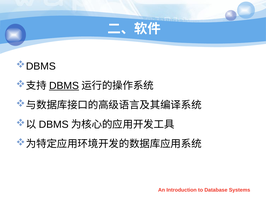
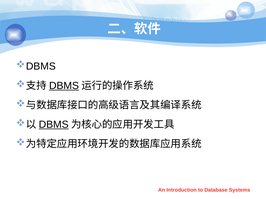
DBMS at (54, 125) underline: none -> present
